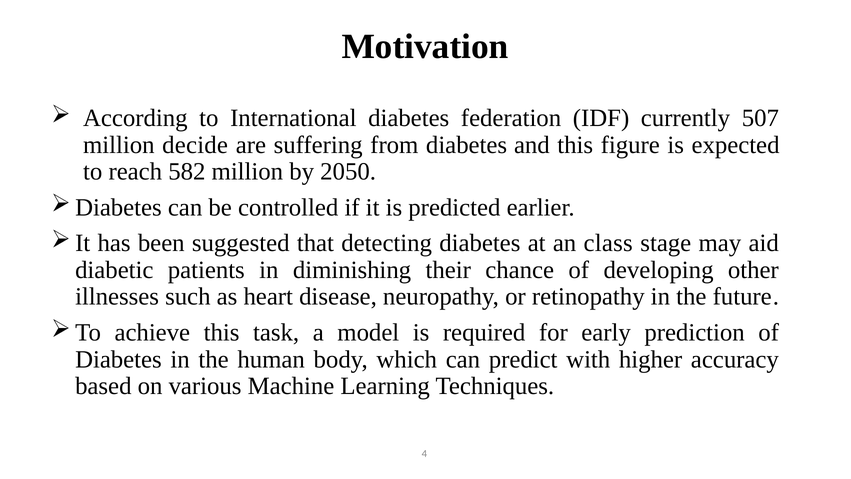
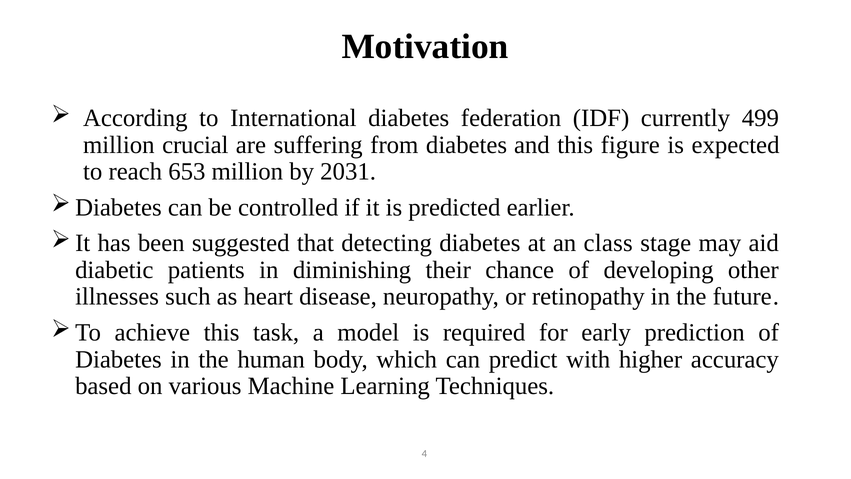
507: 507 -> 499
decide: decide -> crucial
582: 582 -> 653
2050: 2050 -> 2031
